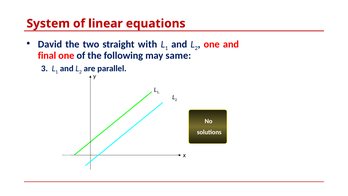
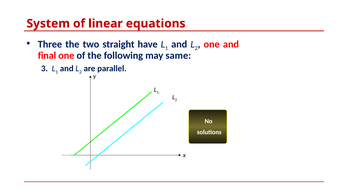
David: David -> Three
with: with -> have
